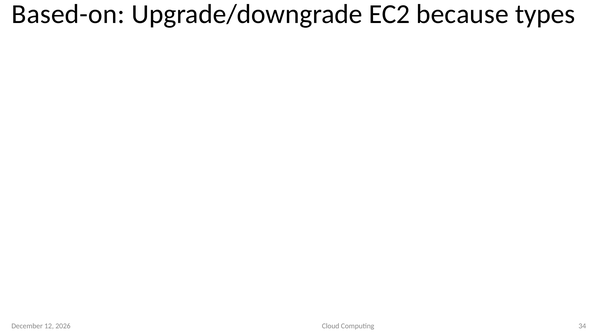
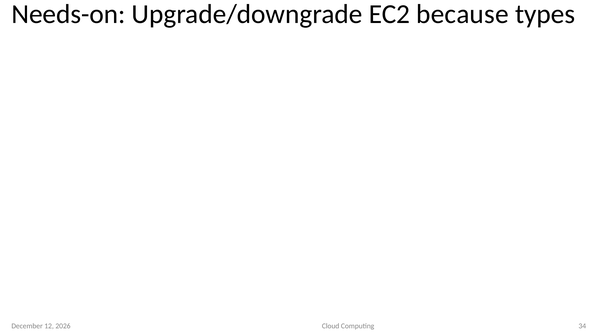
Based-on: Based-on -> Needs-on
